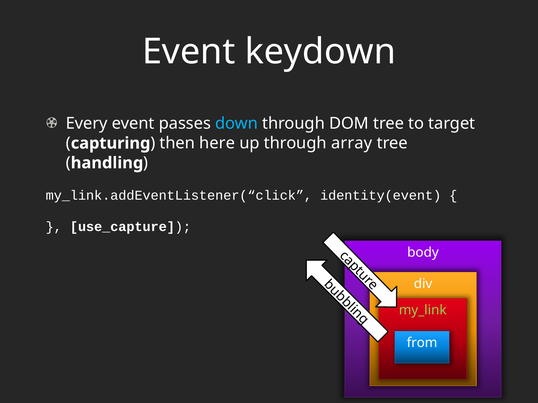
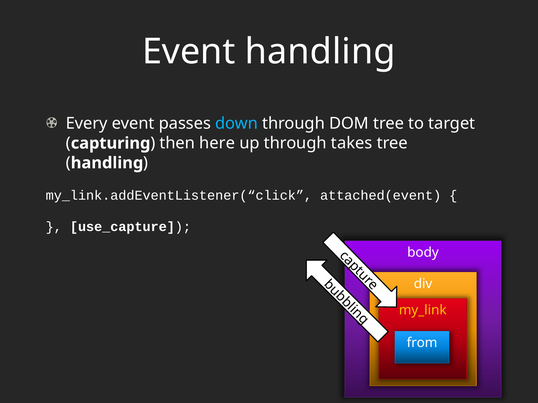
Event keydown: keydown -> handling
array: array -> takes
identity(event: identity(event -> attached(event
my_link colour: light green -> yellow
